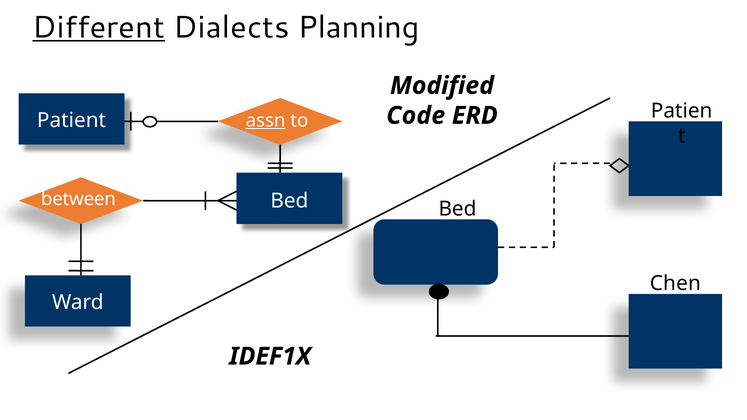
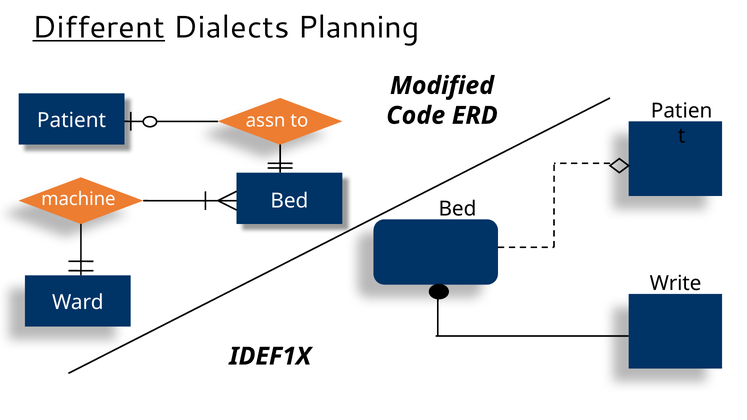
assn underline: present -> none
between: between -> machine
Chen: Chen -> Write
